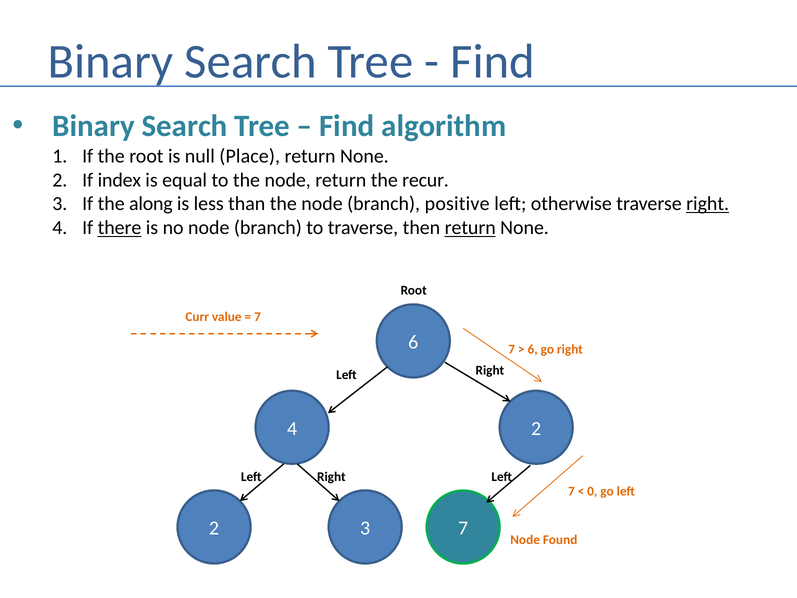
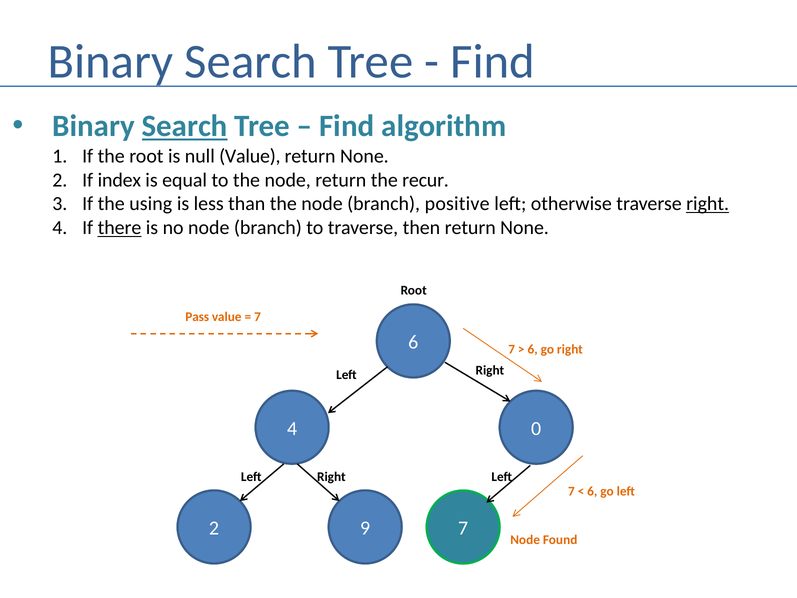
Search at (185, 126) underline: none -> present
null Place: Place -> Value
along: along -> using
return at (470, 228) underline: present -> none
Curr: Curr -> Pass
4 2: 2 -> 0
0 at (592, 491): 0 -> 6
2 3: 3 -> 9
